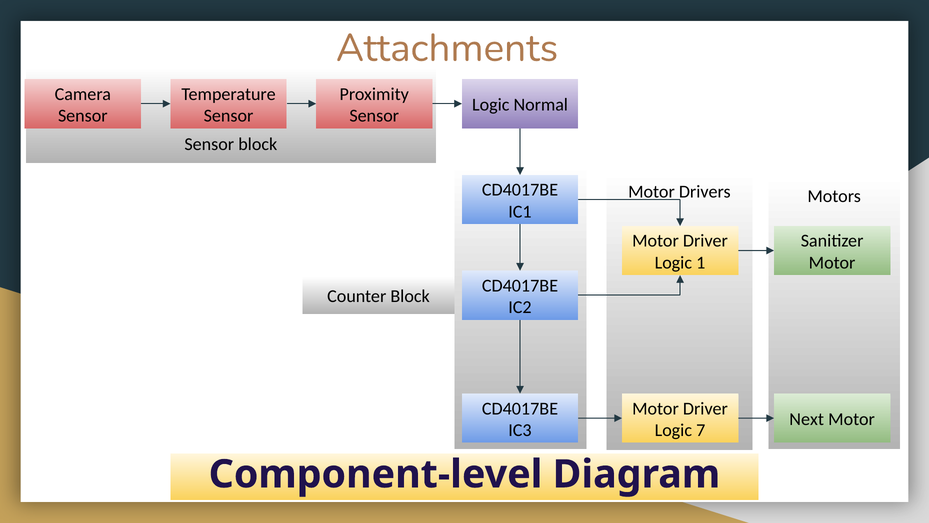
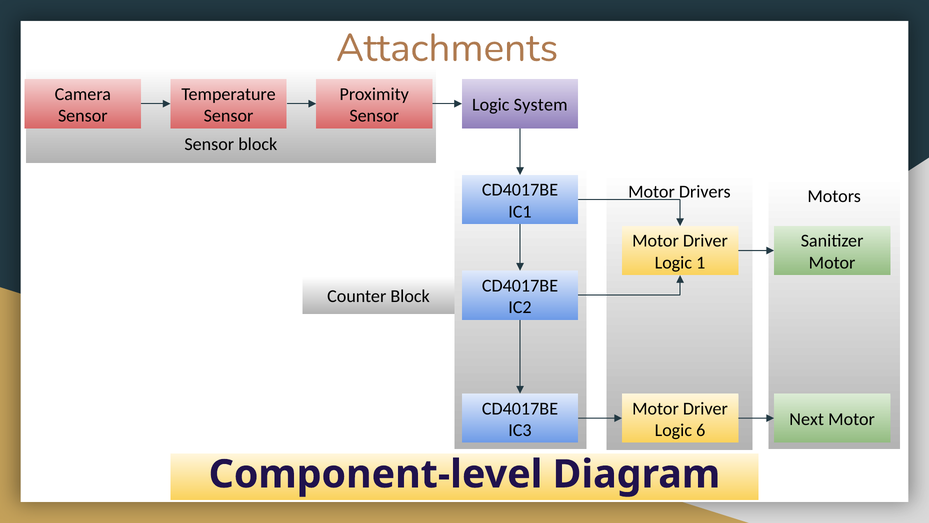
Normal: Normal -> System
7: 7 -> 6
